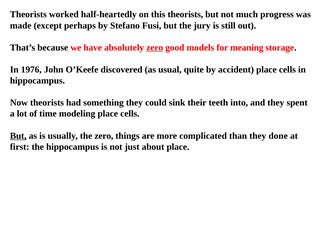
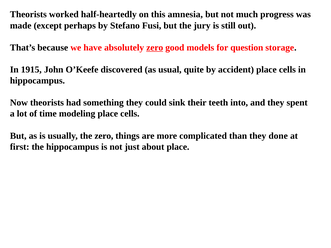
this theorists: theorists -> amnesia
meaning: meaning -> question
1976: 1976 -> 1915
But at (18, 136) underline: present -> none
